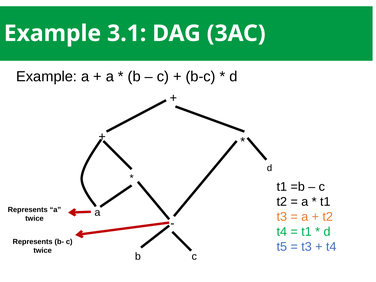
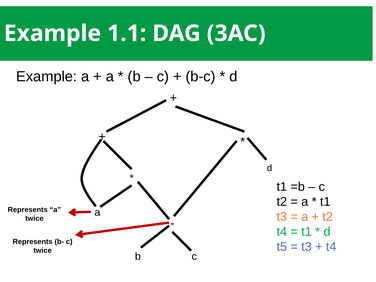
3.1: 3.1 -> 1.1
